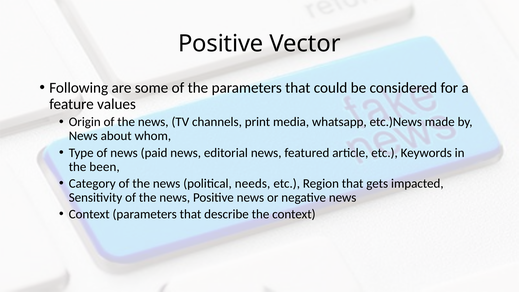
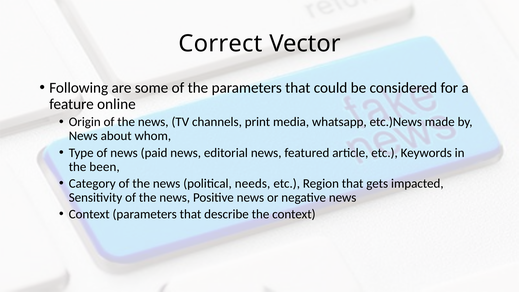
Positive at (221, 44): Positive -> Correct
values: values -> online
